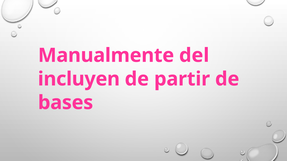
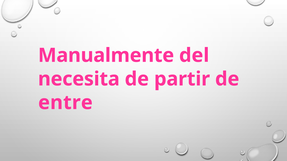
incluyen: incluyen -> necesita
bases: bases -> entre
